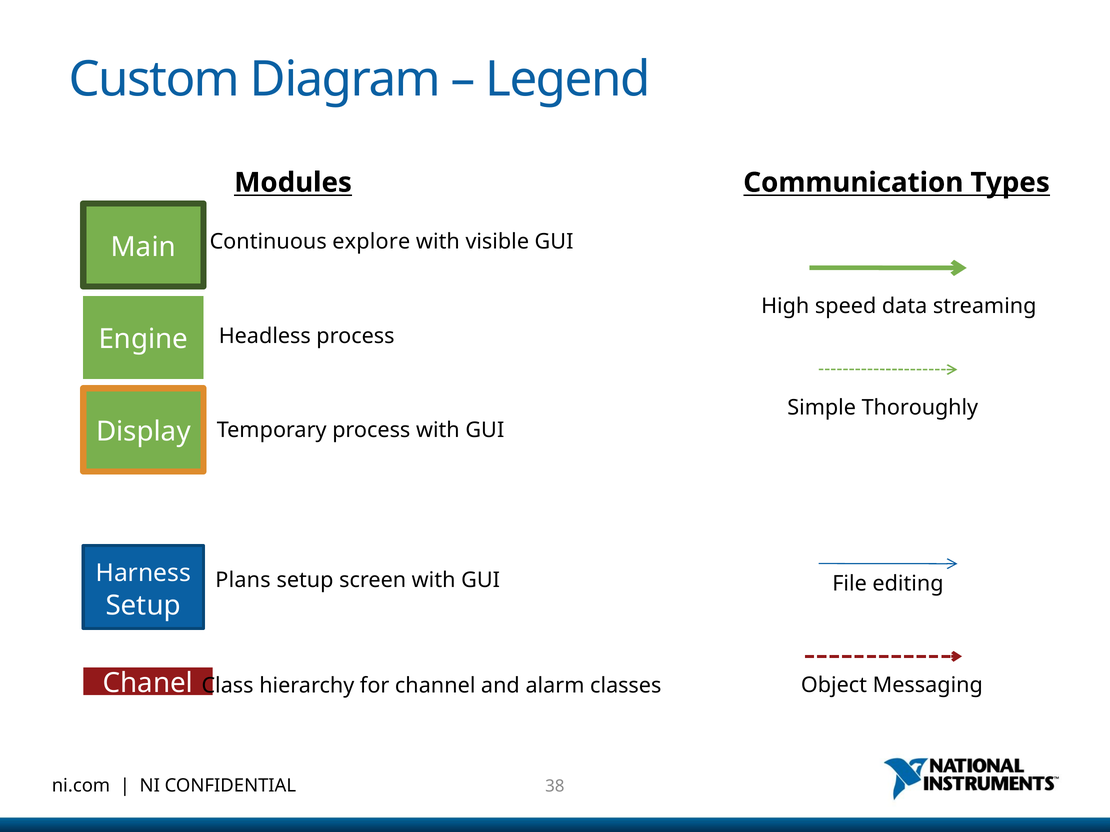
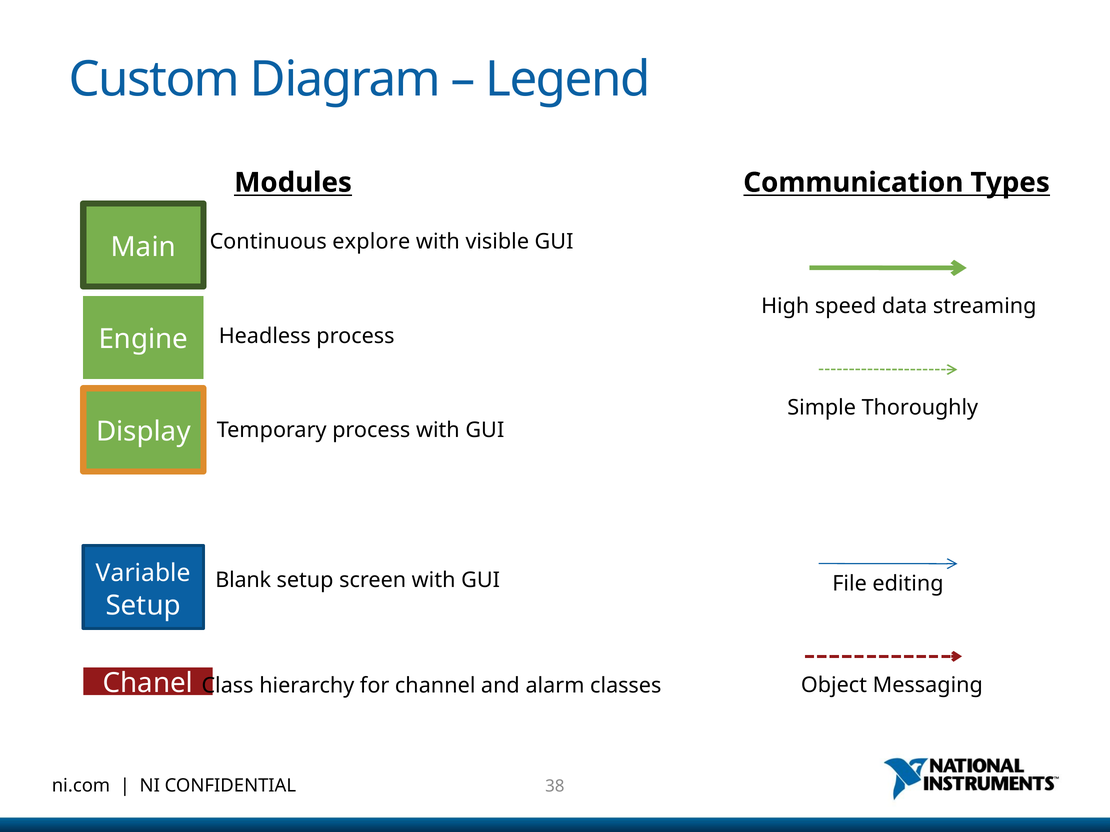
Harness: Harness -> Variable
Plans: Plans -> Blank
